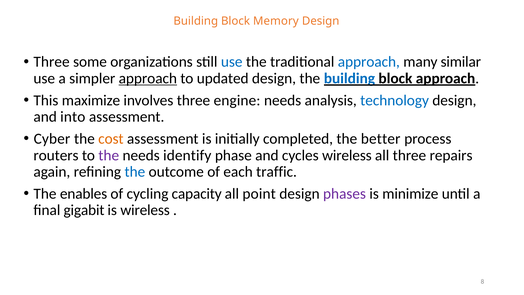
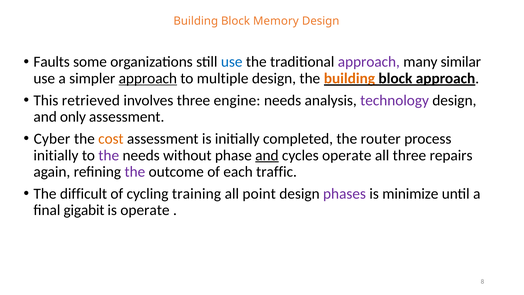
Three at (52, 62): Three -> Faults
approach at (369, 62) colour: blue -> purple
updated: updated -> multiple
building at (349, 78) colour: blue -> orange
maximize: maximize -> retrieved
technology colour: blue -> purple
into: into -> only
better: better -> router
routers at (56, 155): routers -> initially
identify: identify -> without
and at (267, 155) underline: none -> present
cycles wireless: wireless -> operate
the at (135, 172) colour: blue -> purple
enables: enables -> difficult
capacity: capacity -> training
is wireless: wireless -> operate
